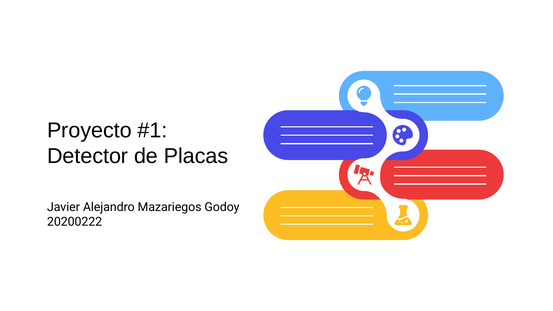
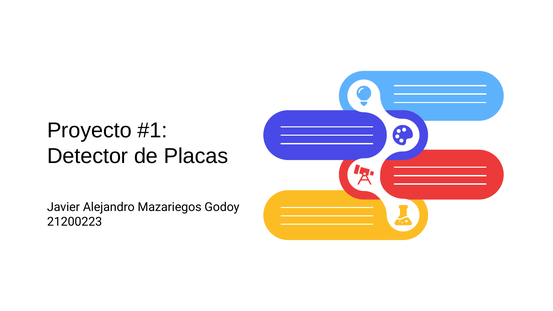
20200222: 20200222 -> 21200223
